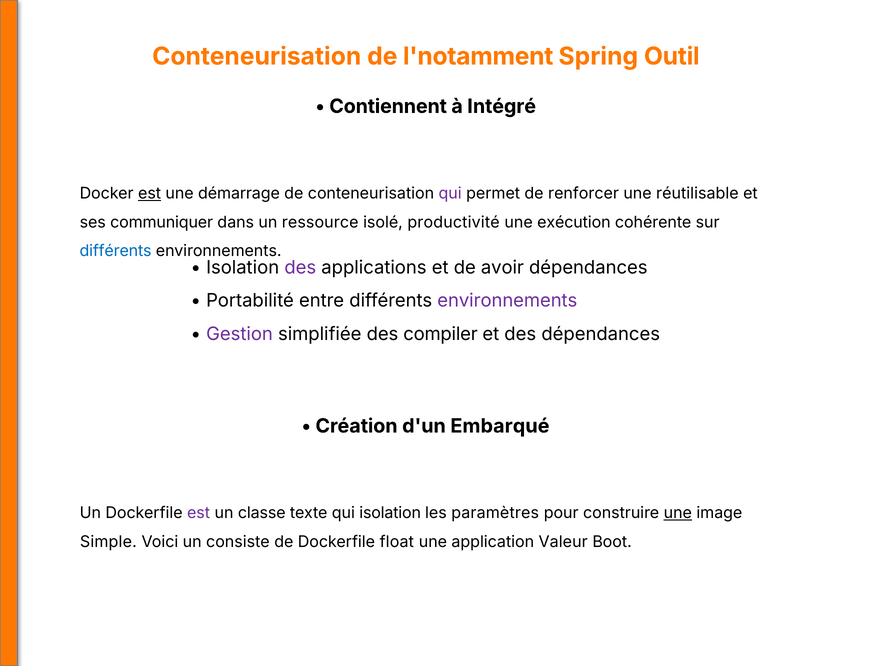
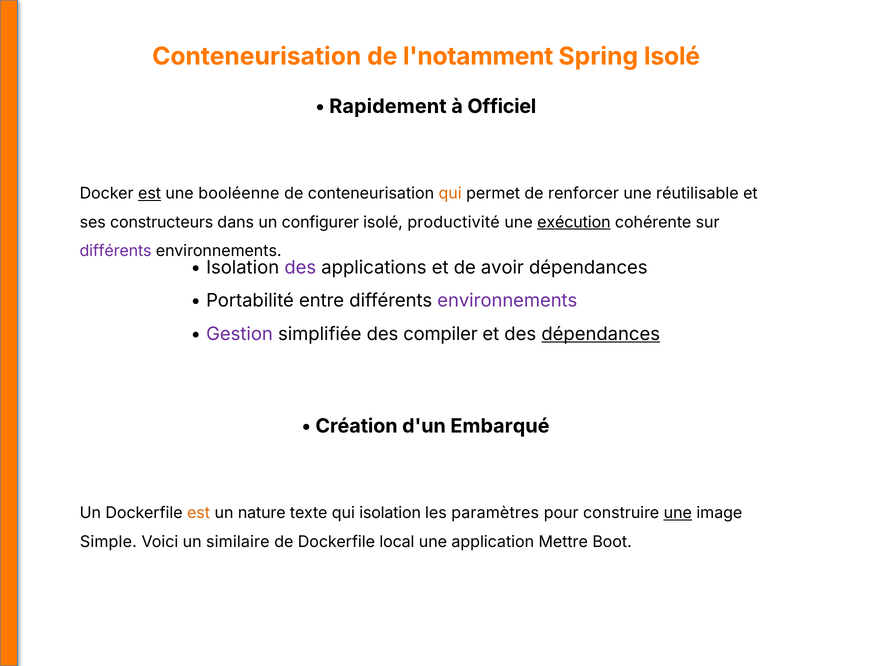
Spring Outil: Outil -> Isolé
Contiennent: Contiennent -> Rapidement
Intégré: Intégré -> Officiel
démarrage: démarrage -> booléenne
qui at (450, 193) colour: purple -> orange
communiquer: communiquer -> constructeurs
ressource: ressource -> configurer
exécution underline: none -> present
différents at (116, 251) colour: blue -> purple
dépendances at (601, 334) underline: none -> present
est at (199, 513) colour: purple -> orange
classe: classe -> nature
consiste: consiste -> similaire
float: float -> local
Valeur: Valeur -> Mettre
